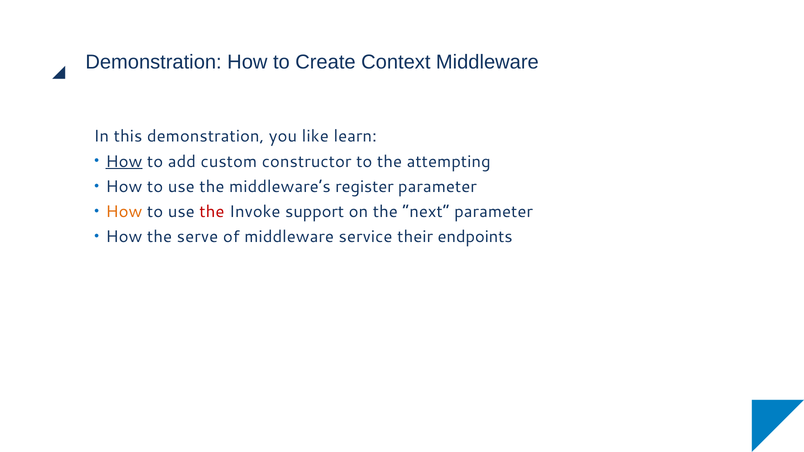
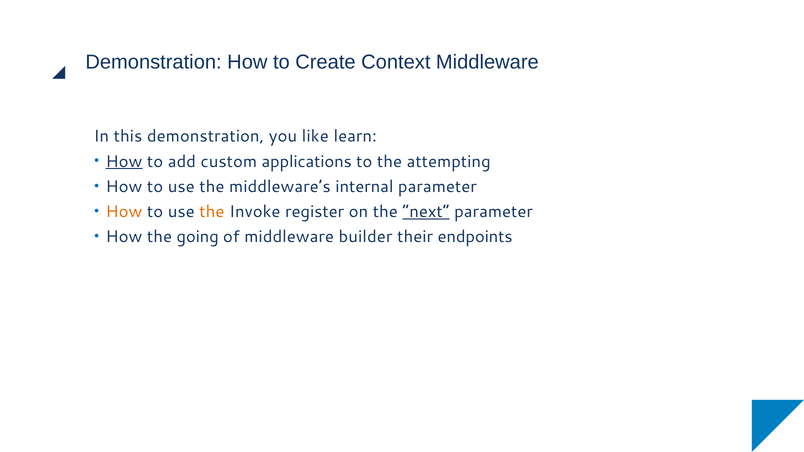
constructor: constructor -> applications
register: register -> internal
the at (212, 212) colour: red -> orange
support: support -> register
next underline: none -> present
serve: serve -> going
service: service -> builder
